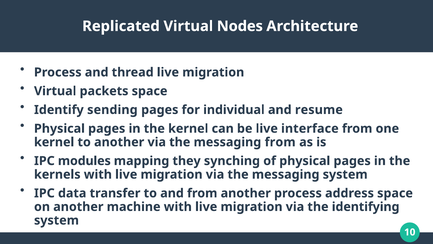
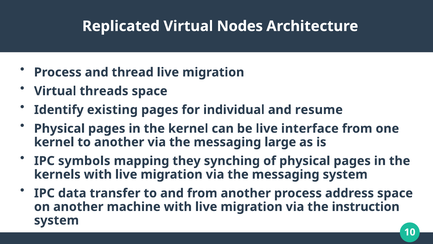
packets: packets -> threads
sending: sending -> existing
messaging from: from -> large
modules: modules -> symbols
identifying: identifying -> instruction
